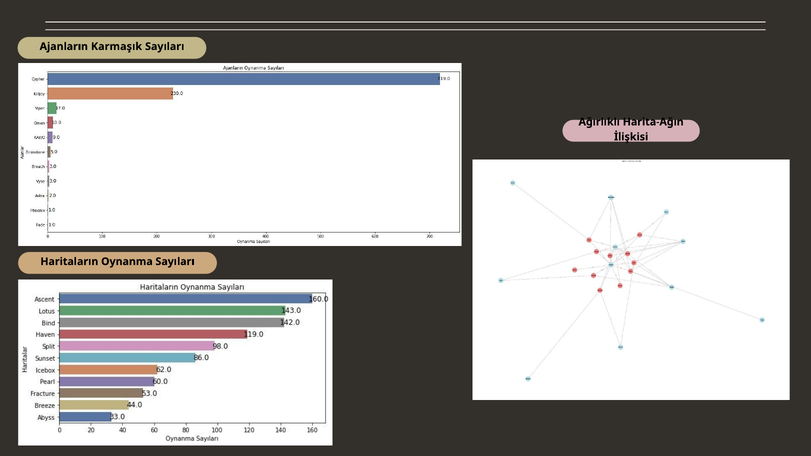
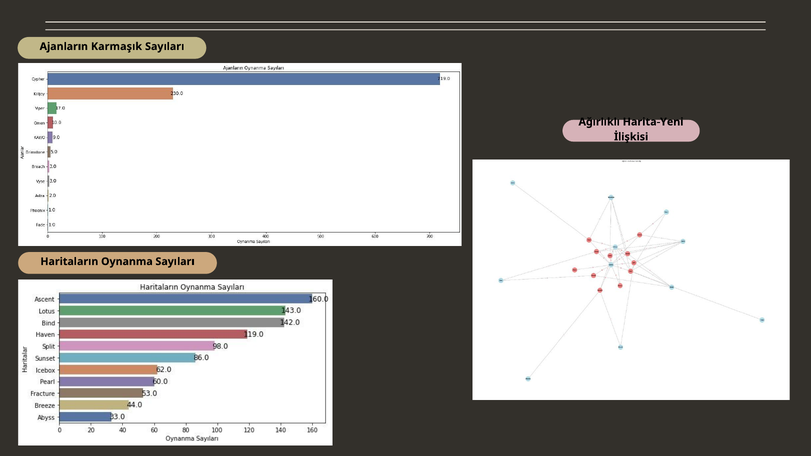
Harita-Ağın: Harita-Ağın -> Harita-Yeni
